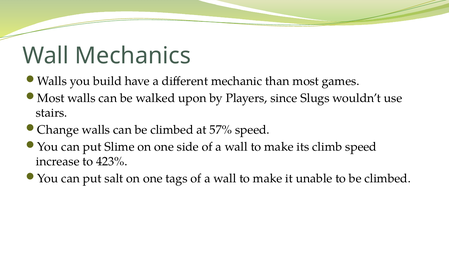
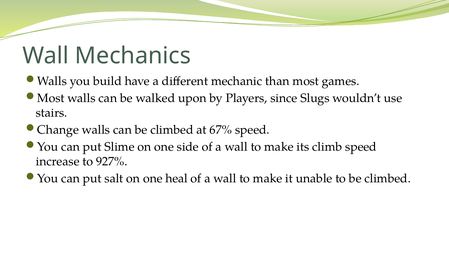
57%: 57% -> 67%
423%: 423% -> 927%
tags: tags -> heal
